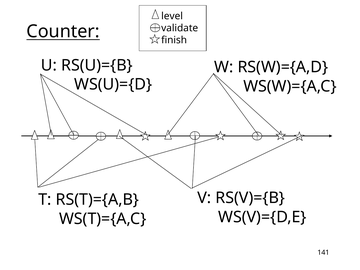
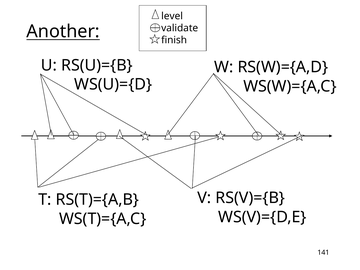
Counter: Counter -> Another
